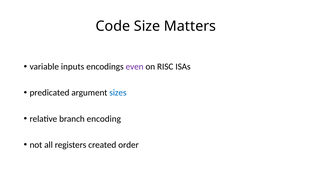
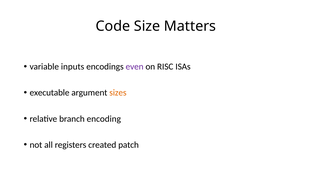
predicated: predicated -> executable
sizes colour: blue -> orange
order: order -> patch
